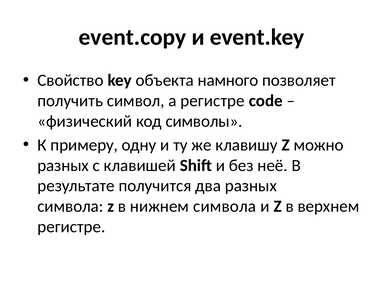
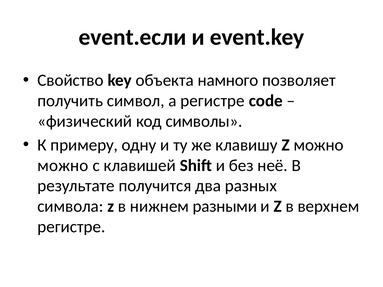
event.copy: event.copy -> event.если
разных at (63, 166): разных -> можно
нижнем символа: символа -> разными
